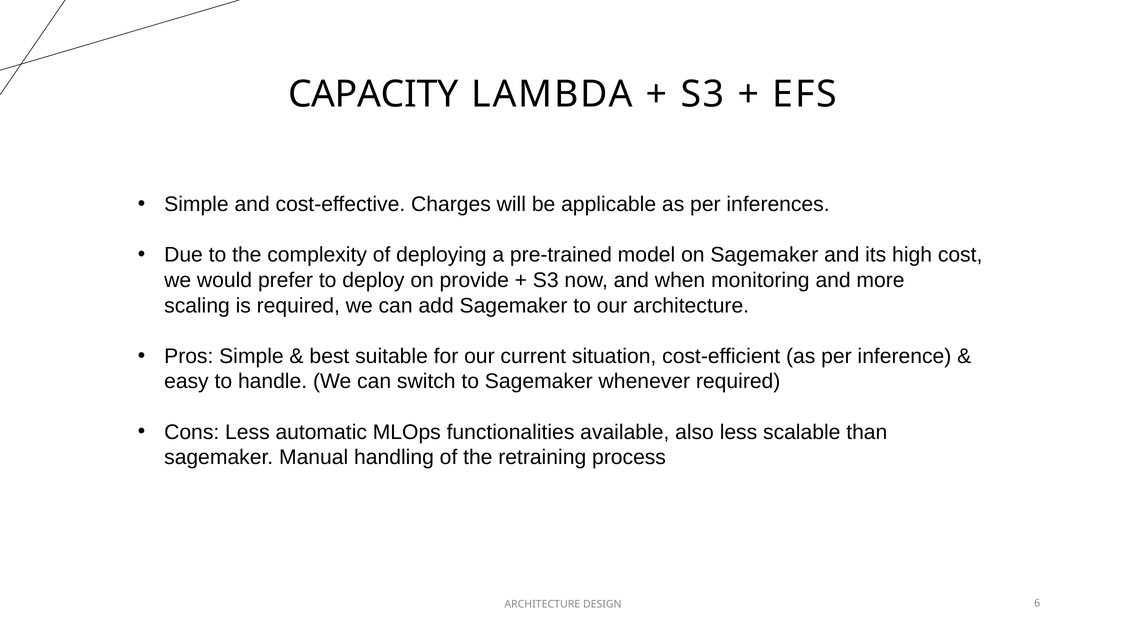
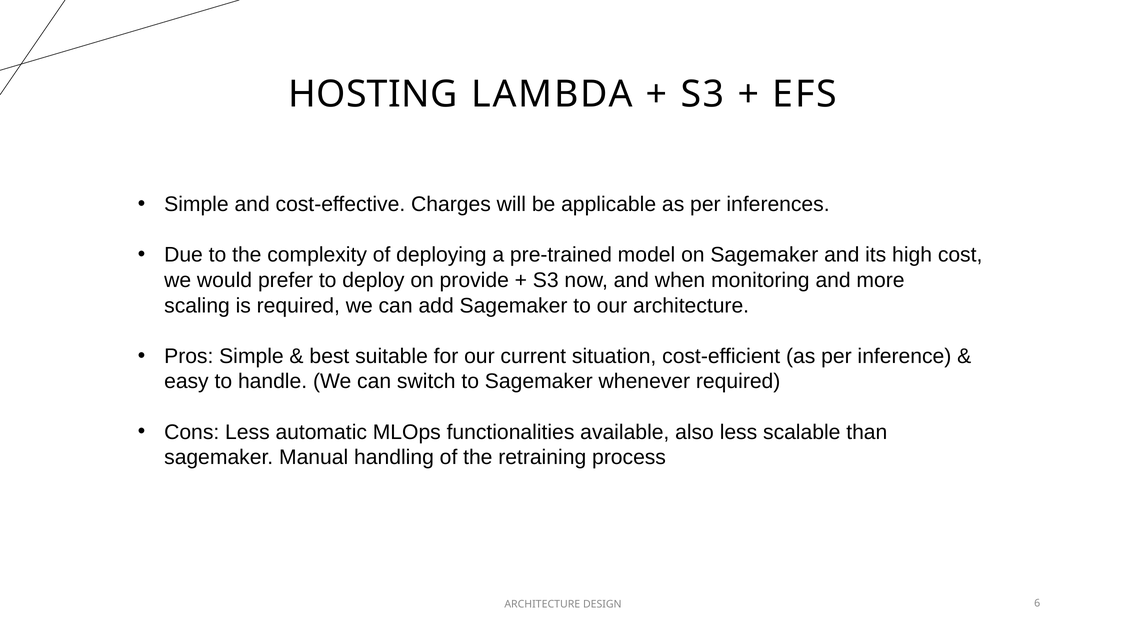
CAPACITY: CAPACITY -> HOSTING
